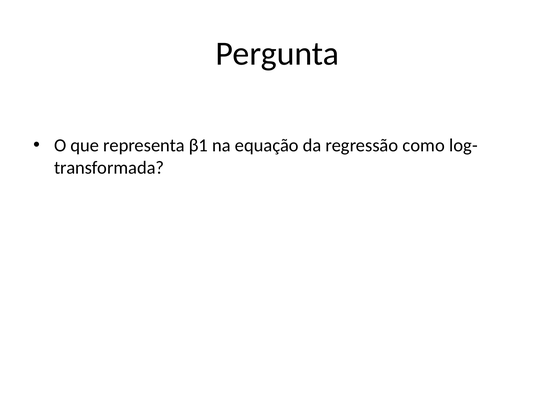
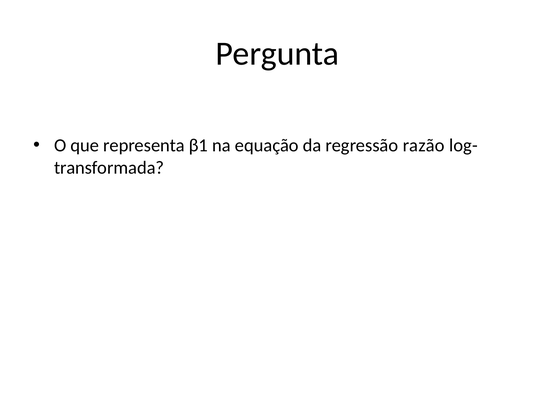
como: como -> razão
